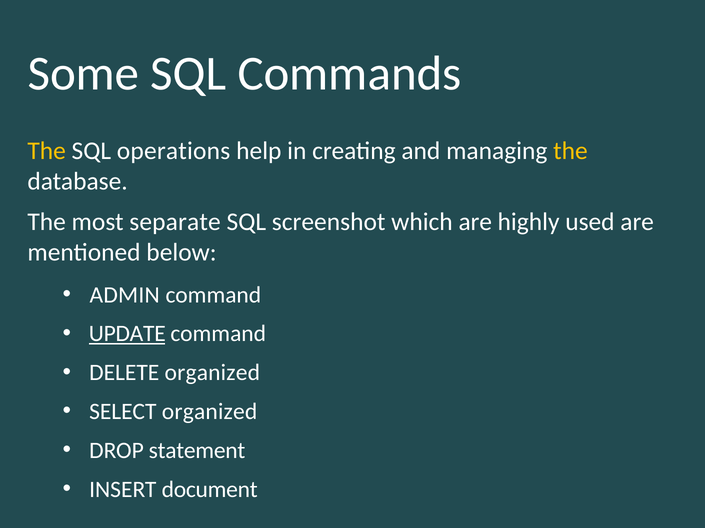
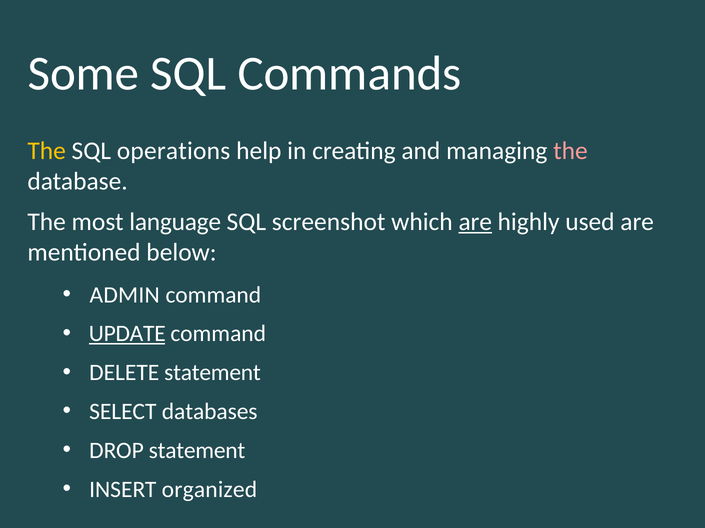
the at (570, 151) colour: yellow -> pink
separate: separate -> language
are at (475, 222) underline: none -> present
DELETE organized: organized -> statement
SELECT organized: organized -> databases
document: document -> organized
